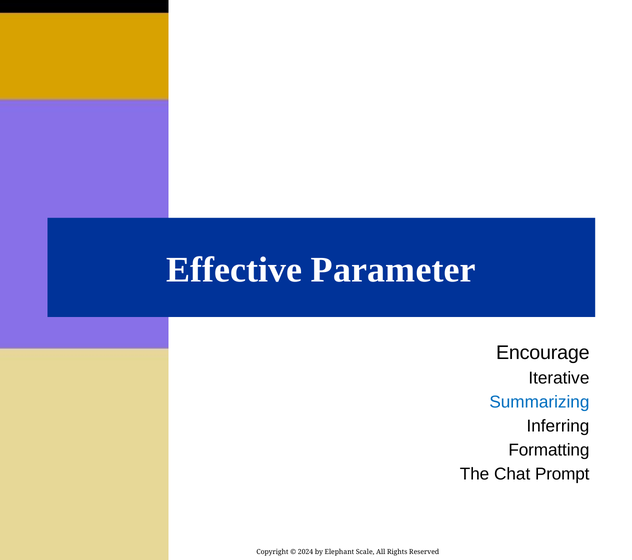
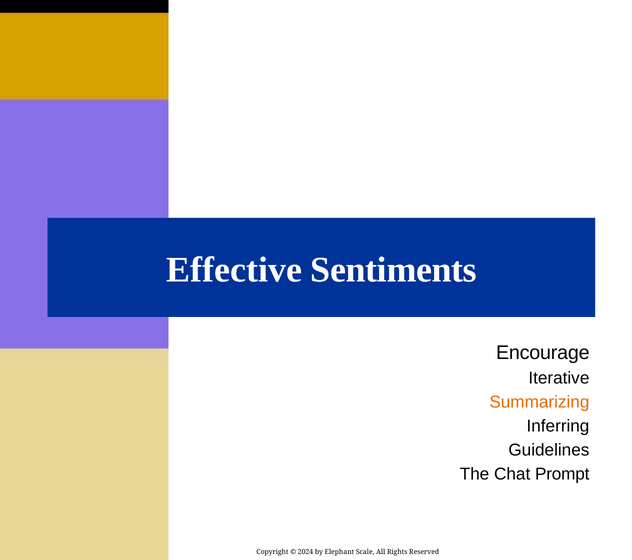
Parameter: Parameter -> Sentiments
Summarizing colour: blue -> orange
Formatting: Formatting -> Guidelines
